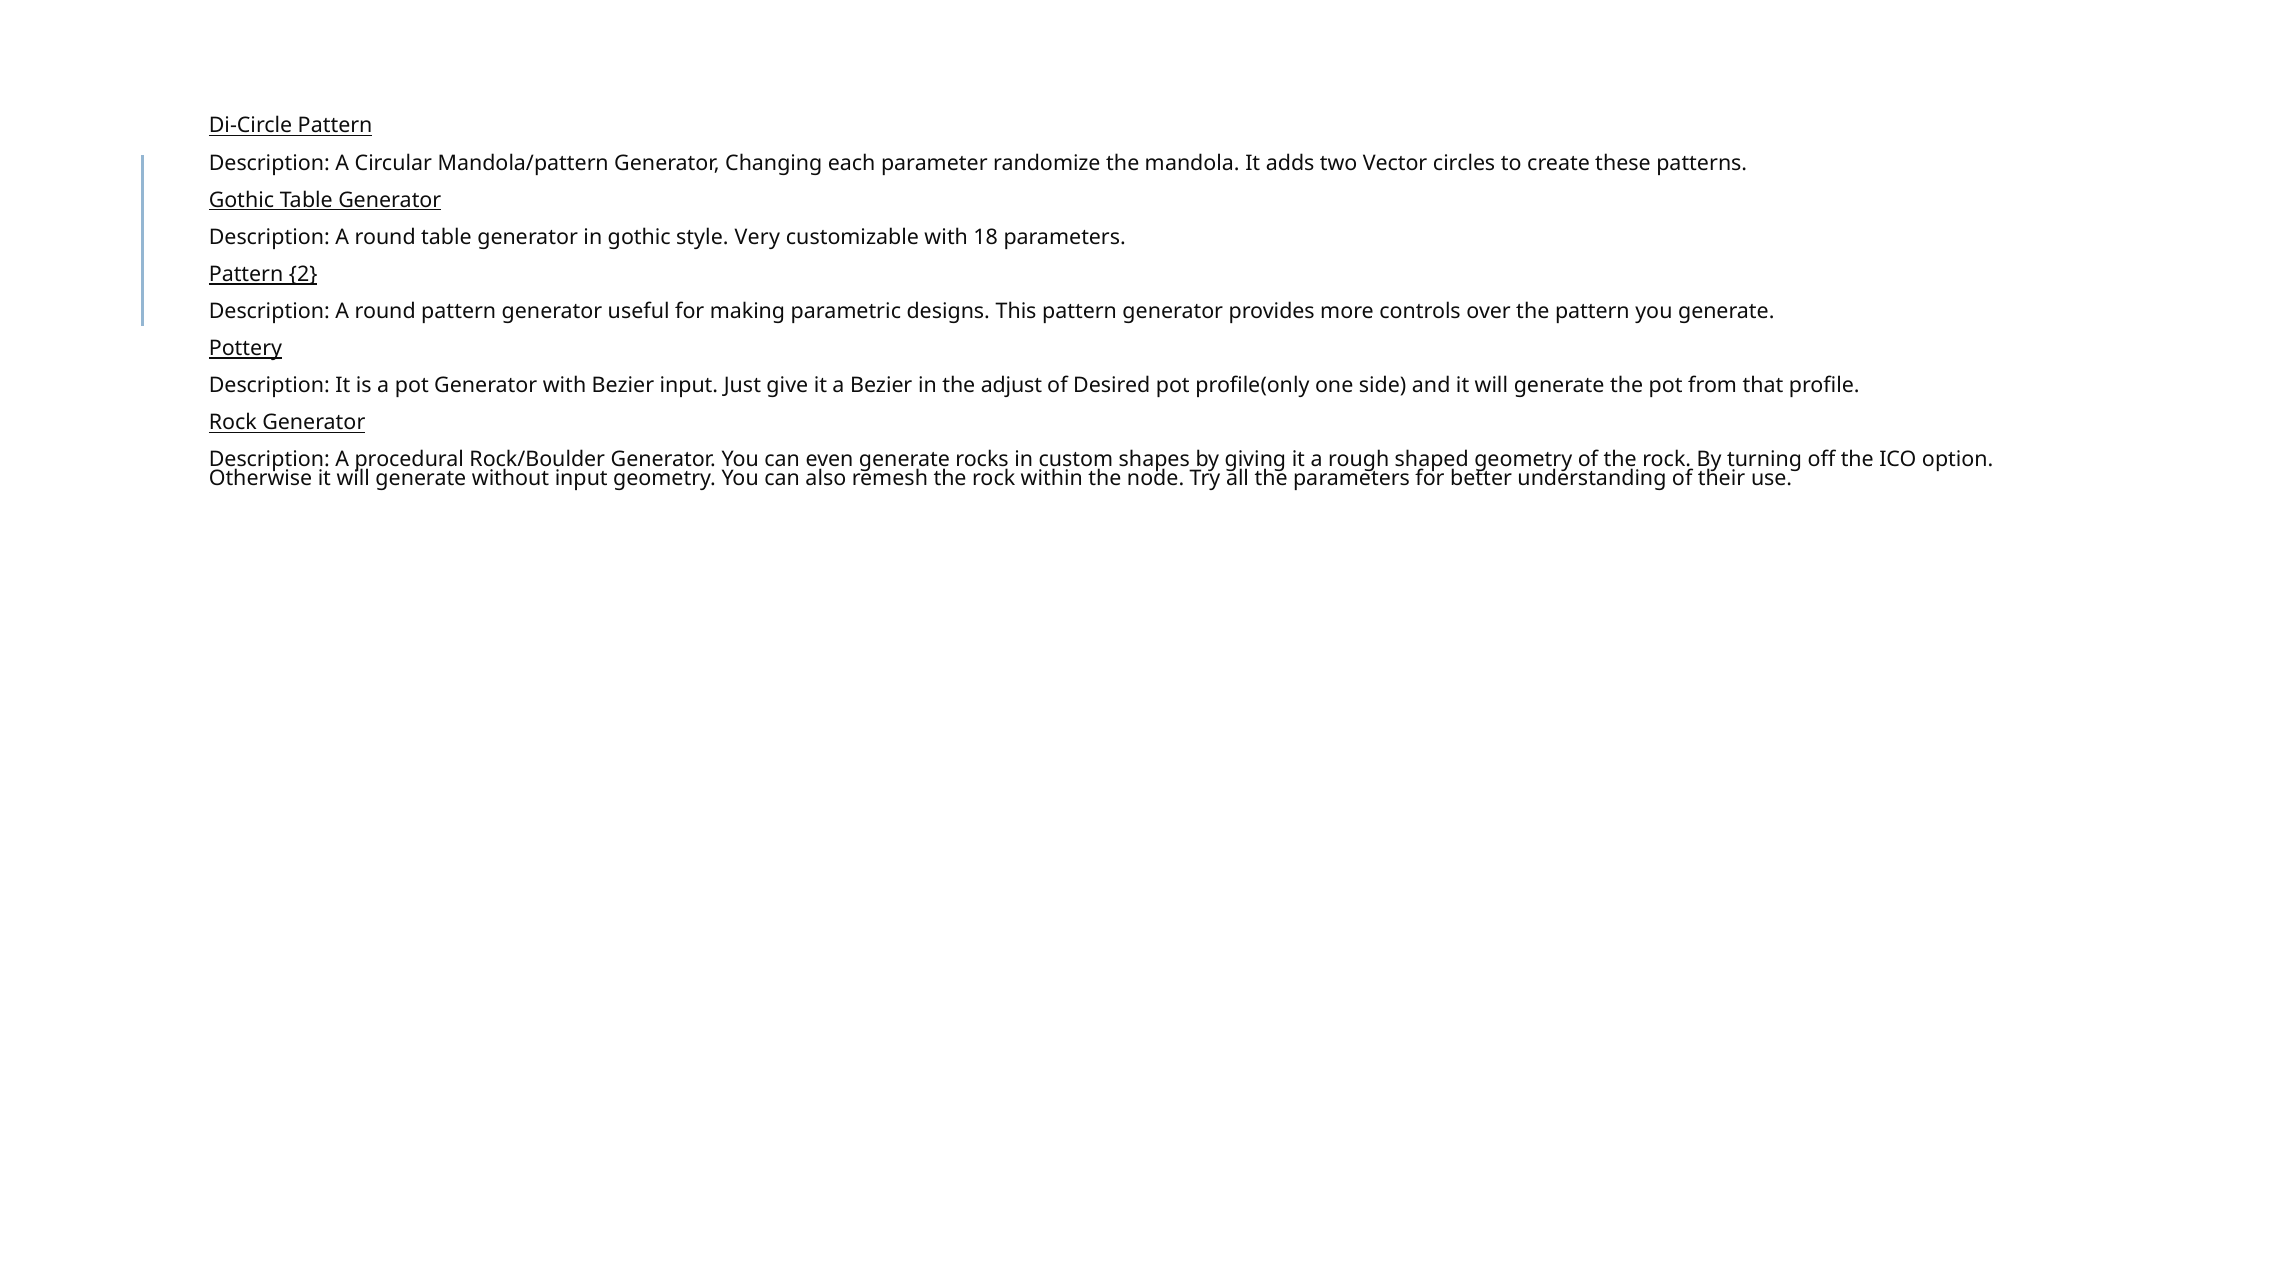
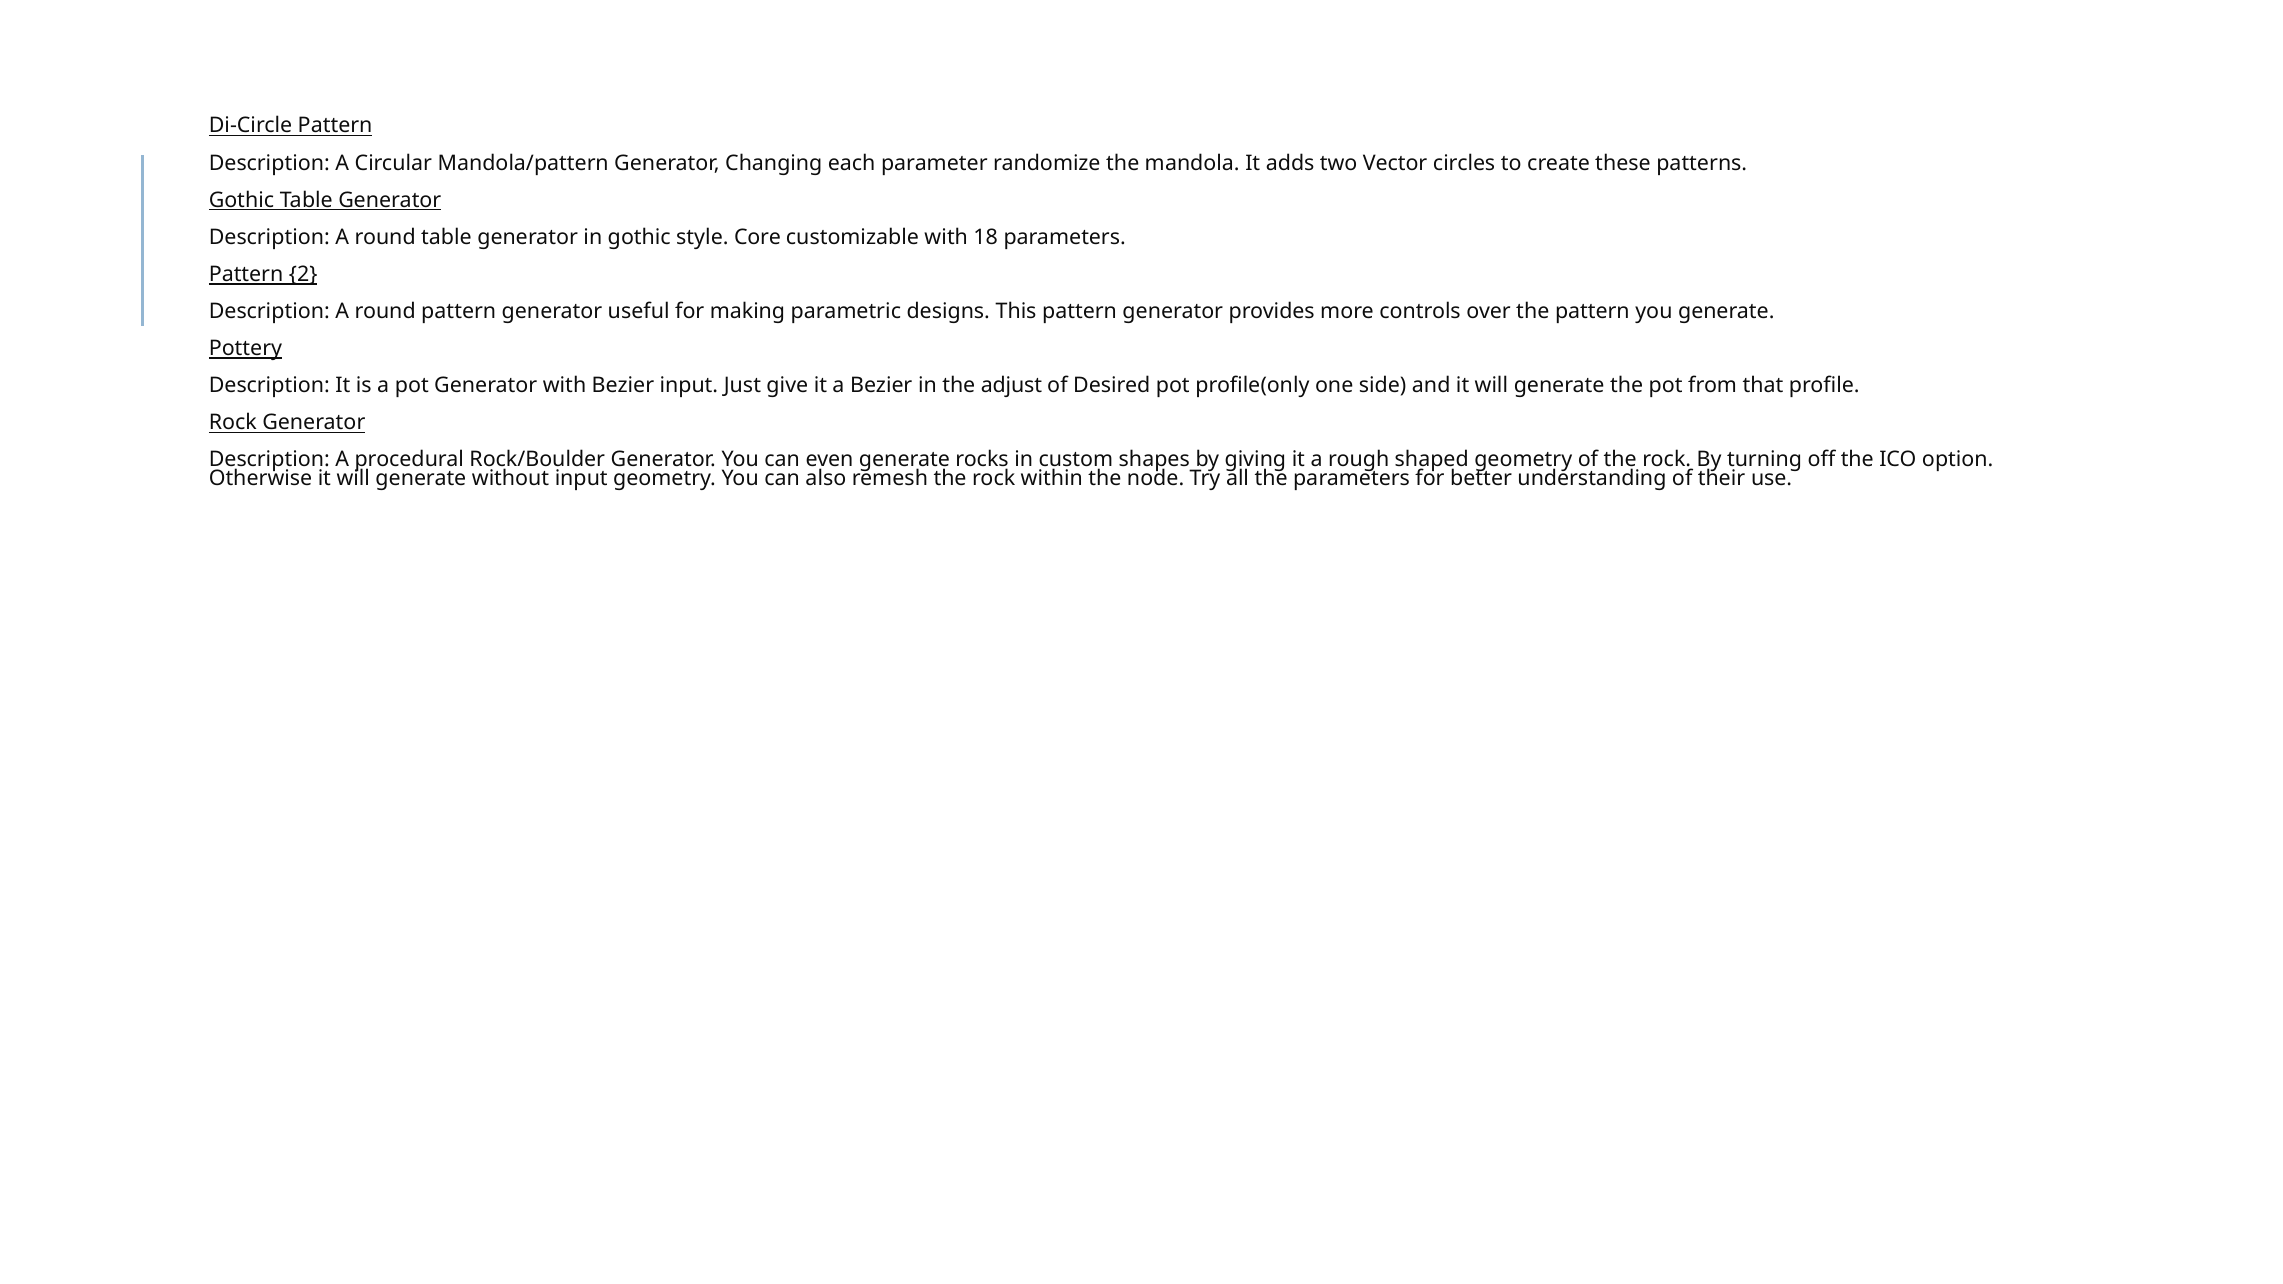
Very: Very -> Core
